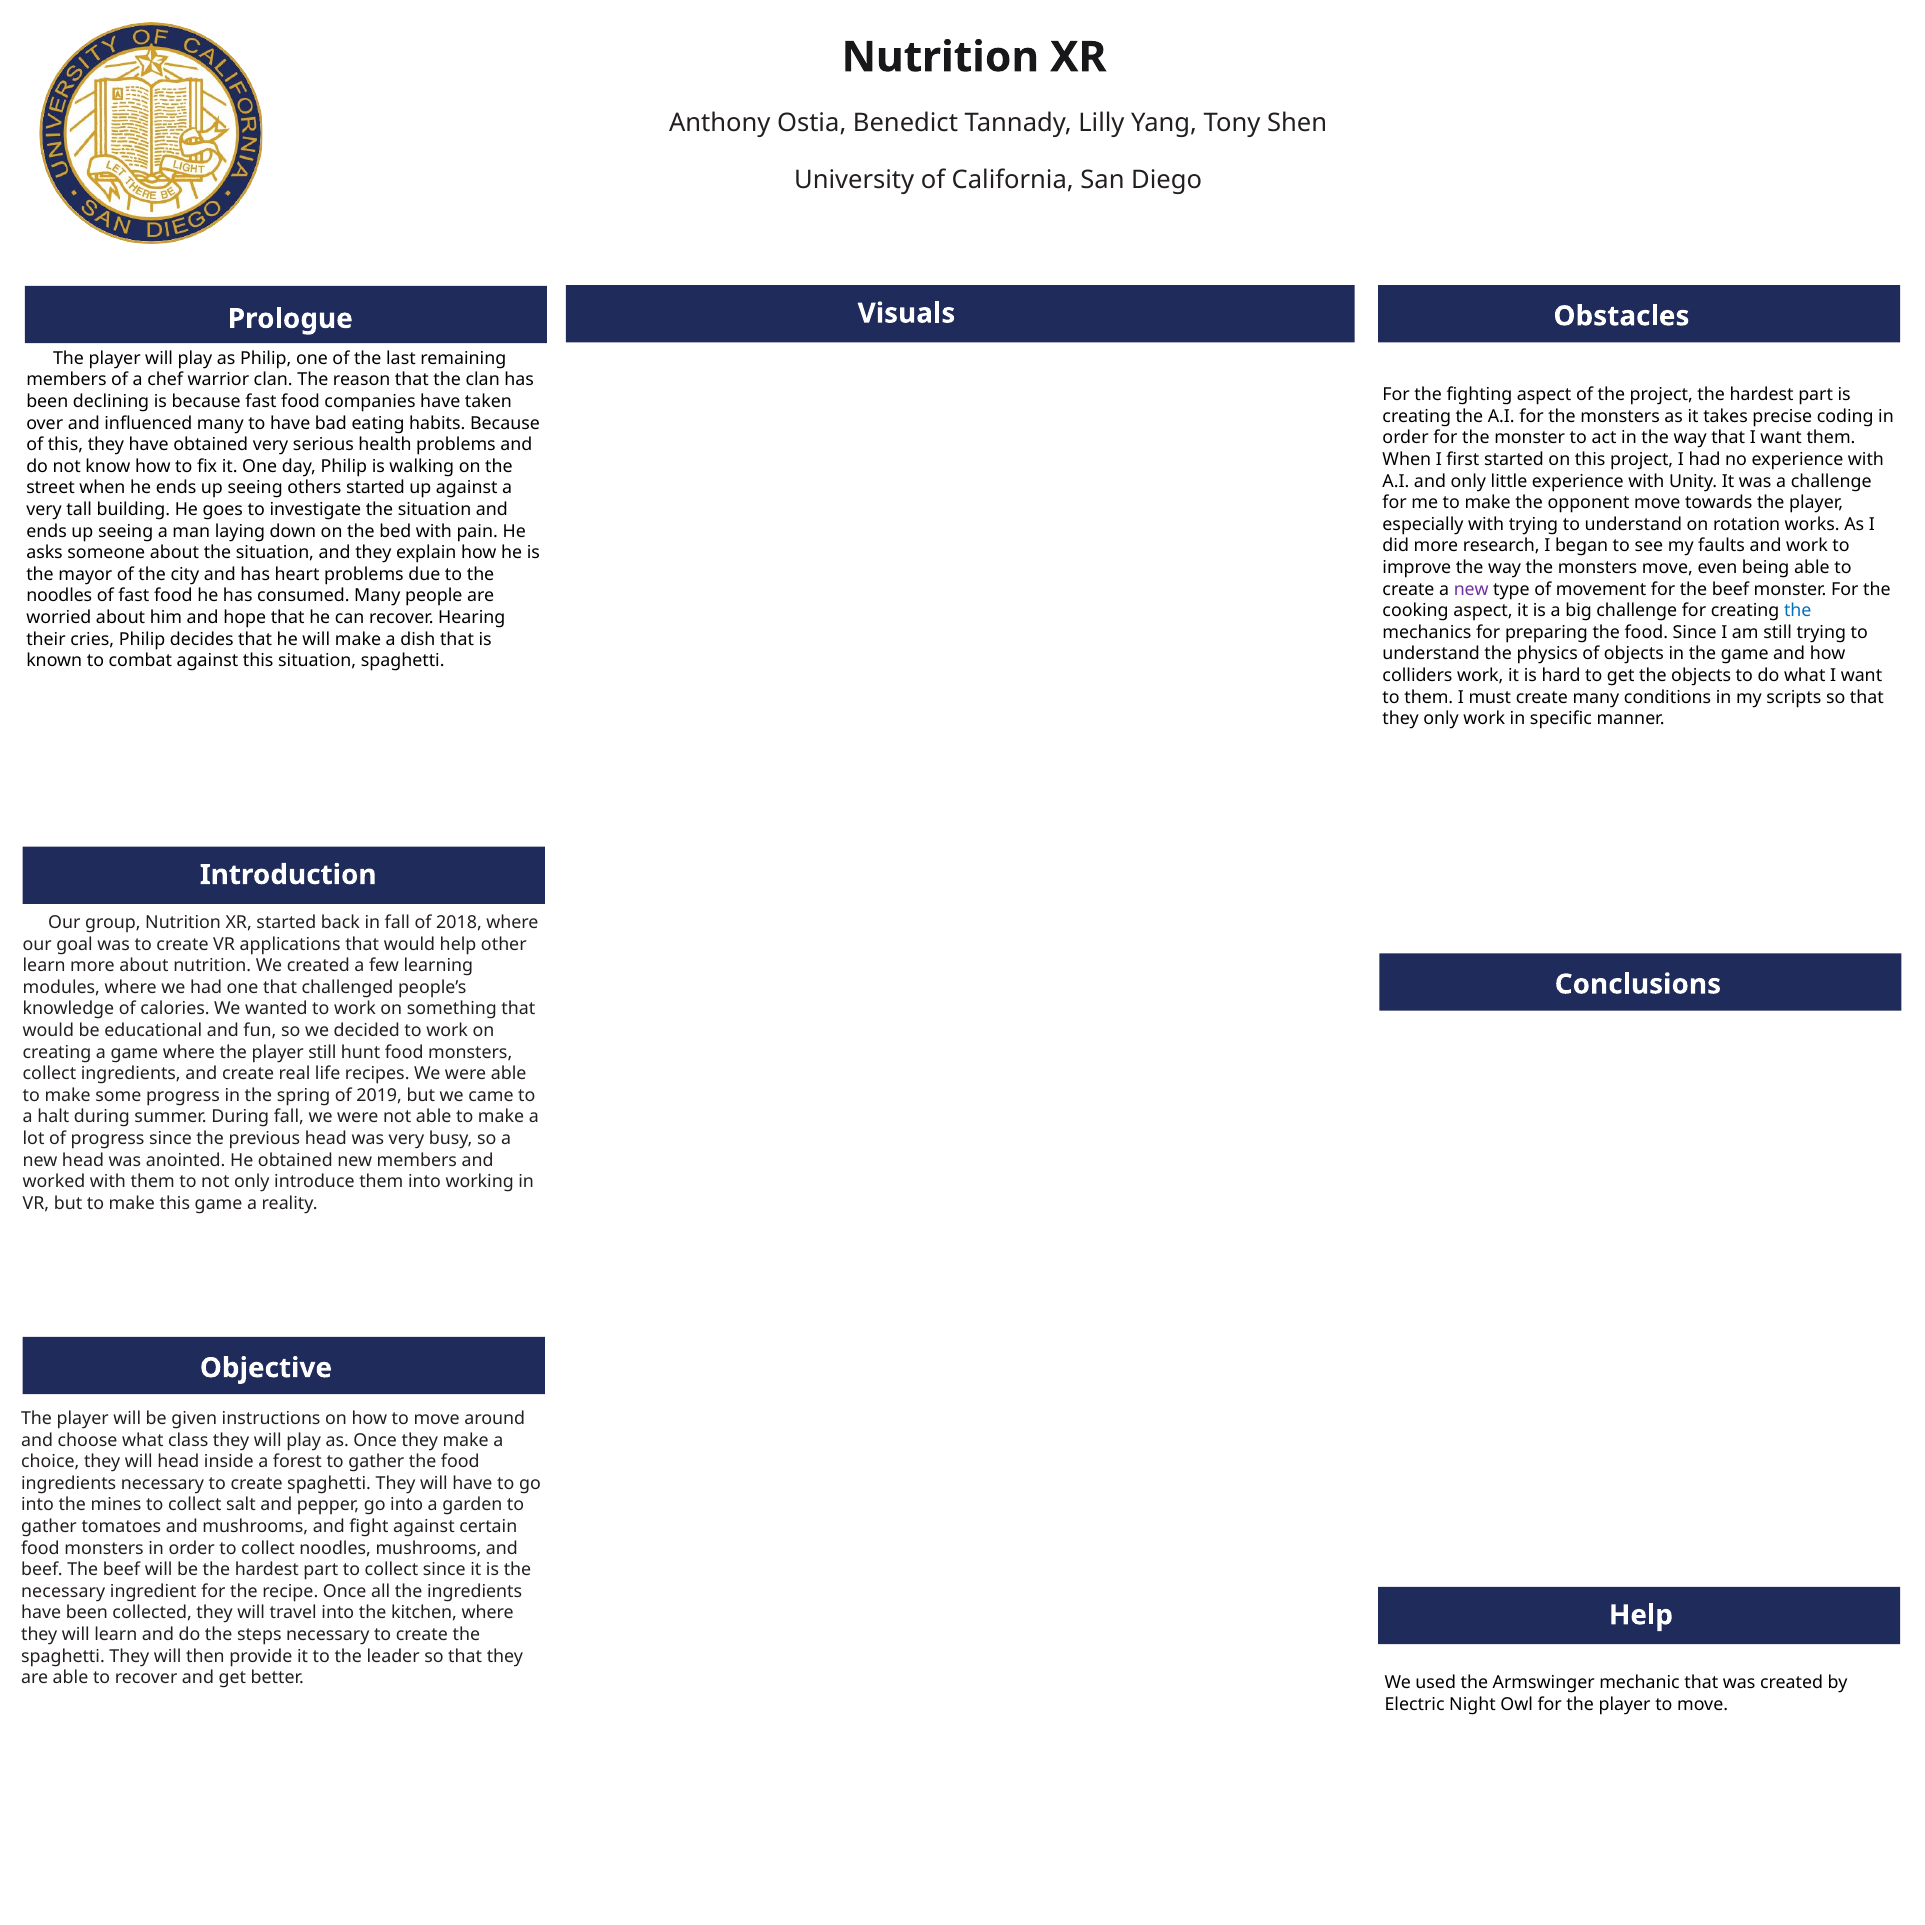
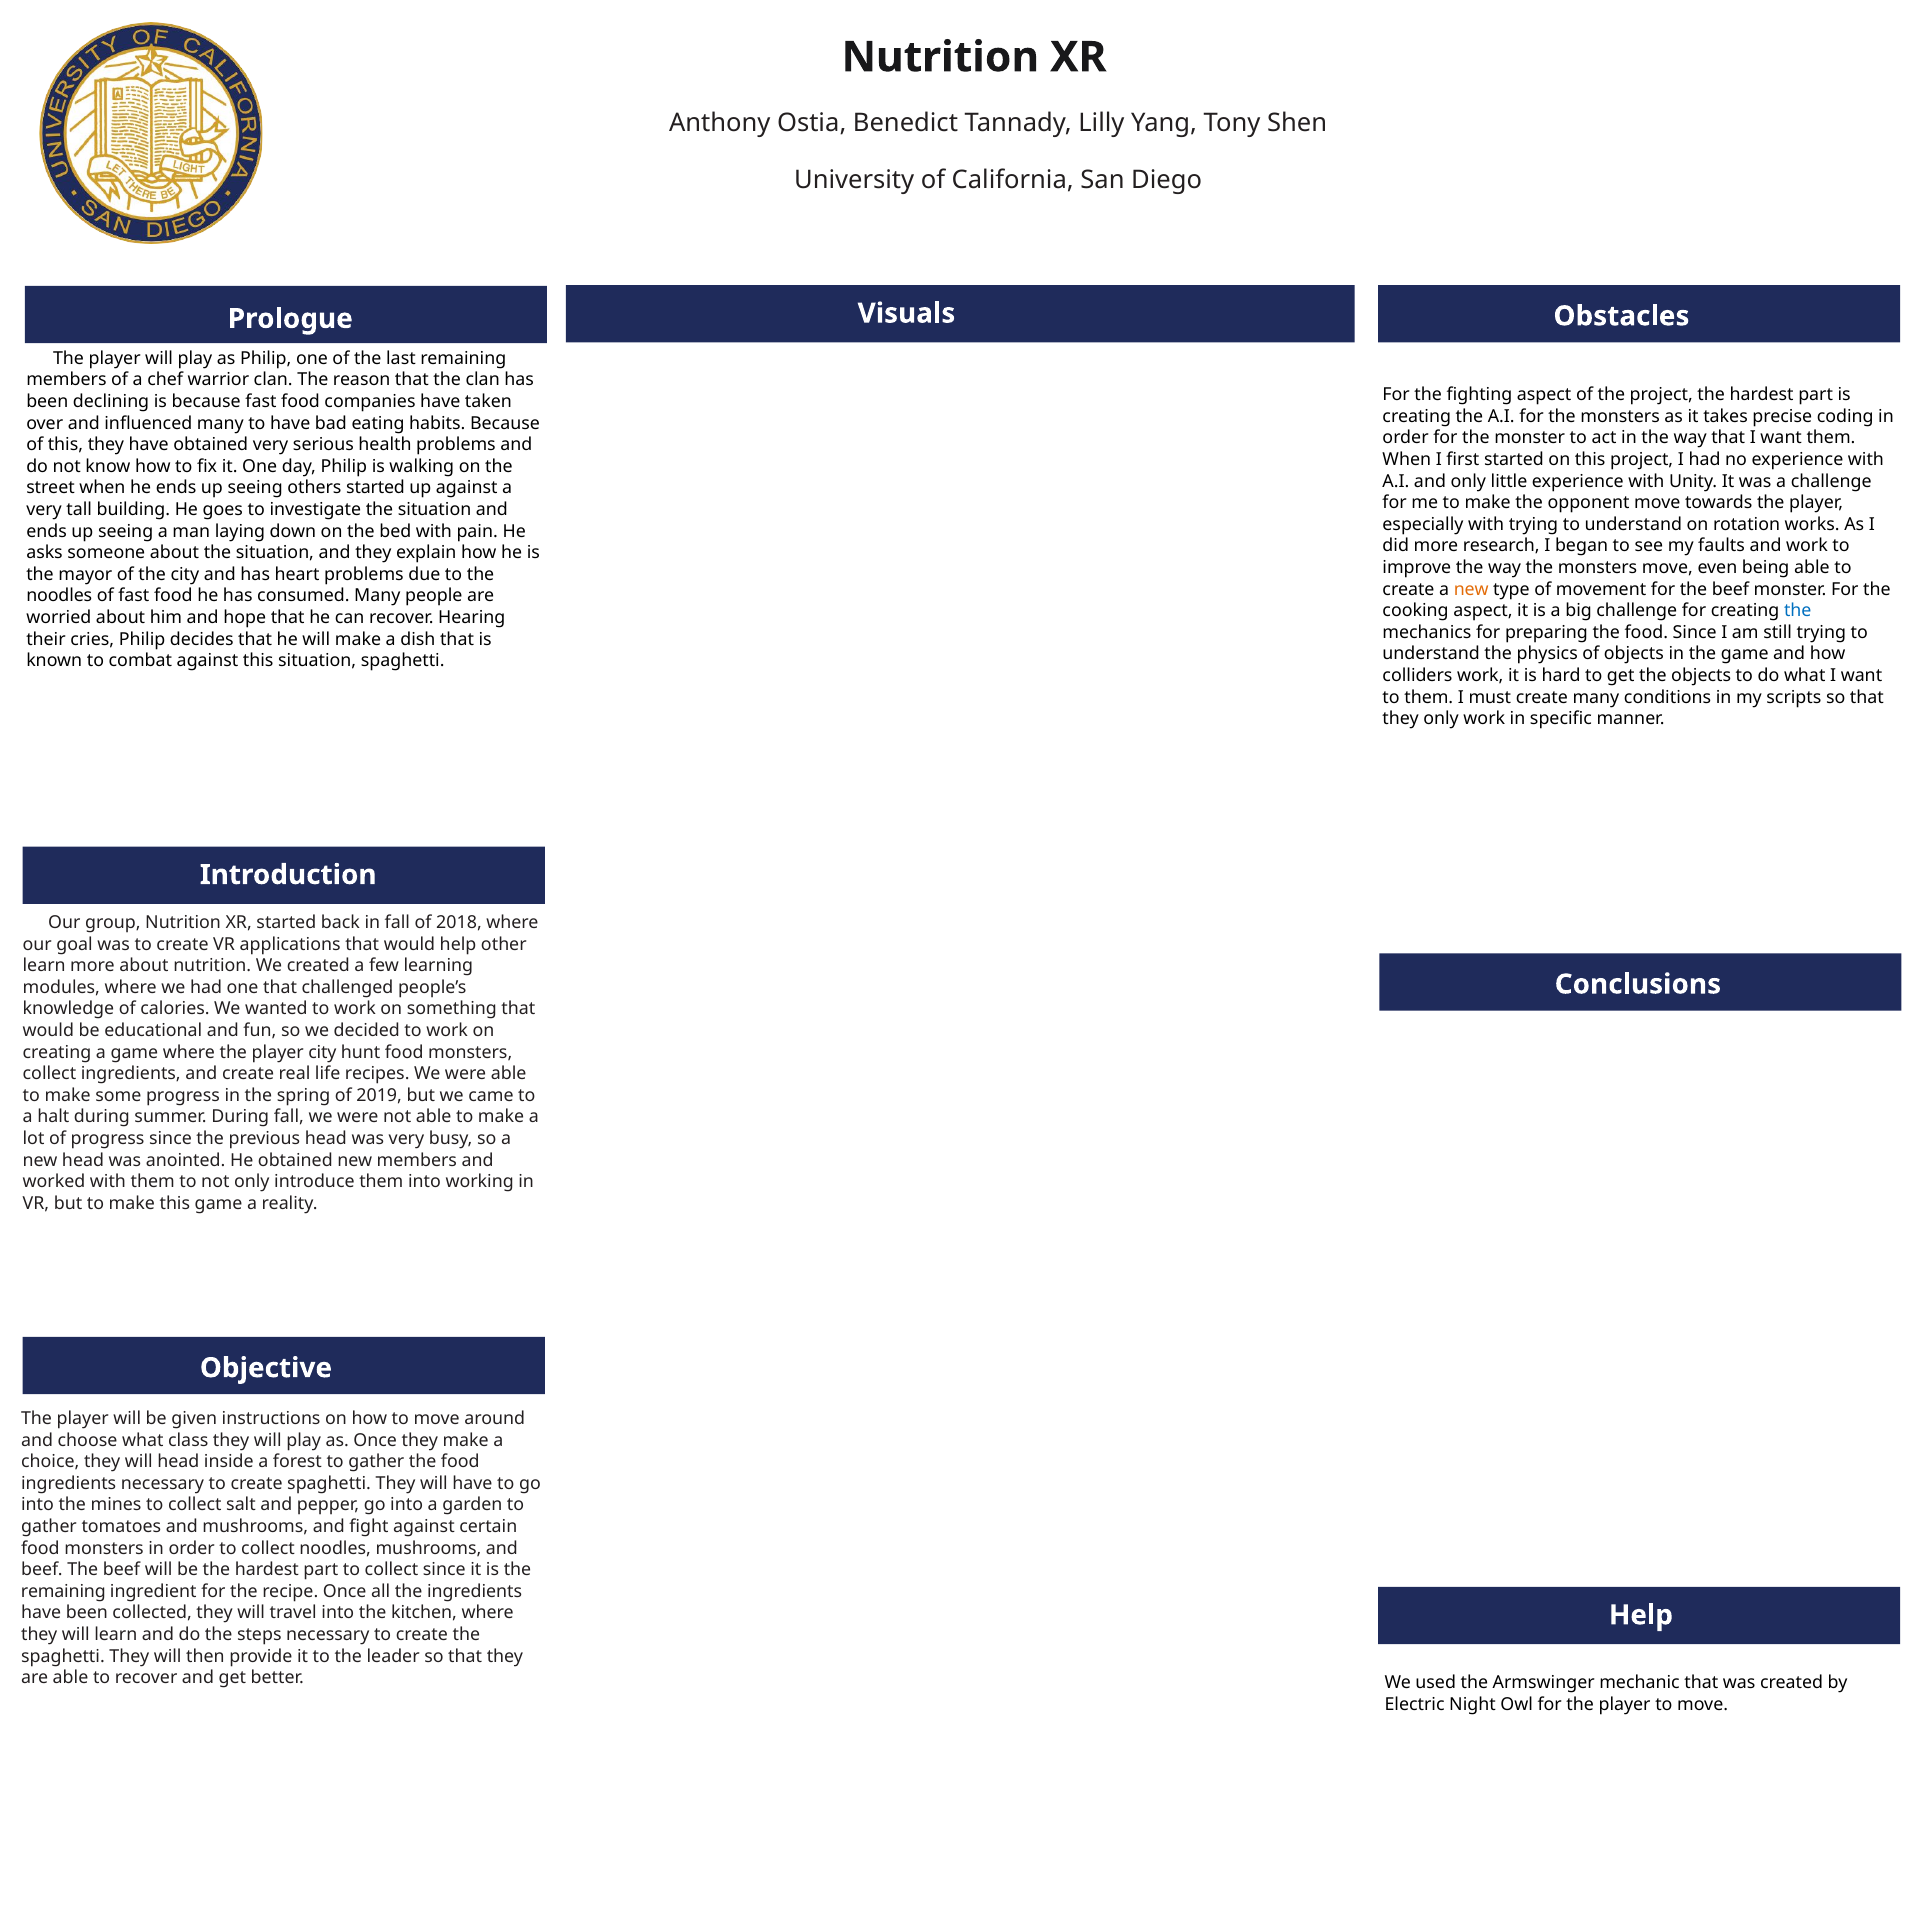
new at (1471, 589) colour: purple -> orange
player still: still -> city
necessary at (63, 1591): necessary -> remaining
